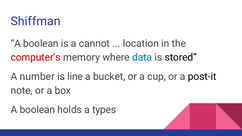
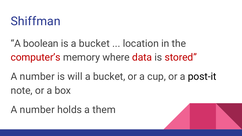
is a cannot: cannot -> bucket
data colour: blue -> red
stored colour: black -> red
line: line -> will
boolean at (37, 110): boolean -> number
types: types -> them
